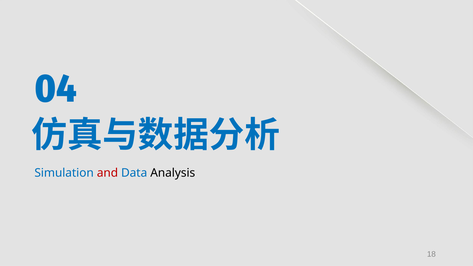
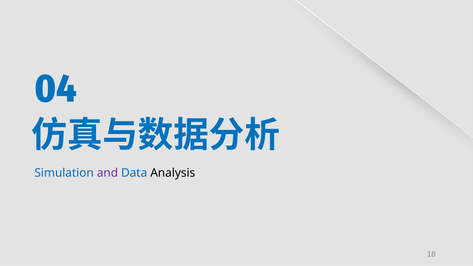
and colour: red -> purple
